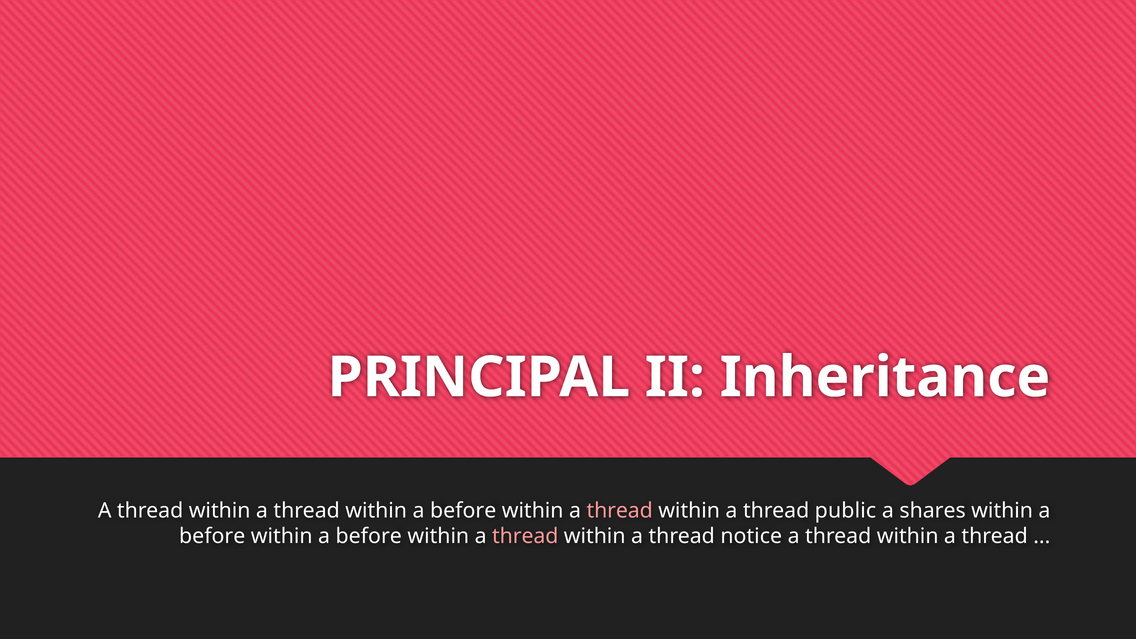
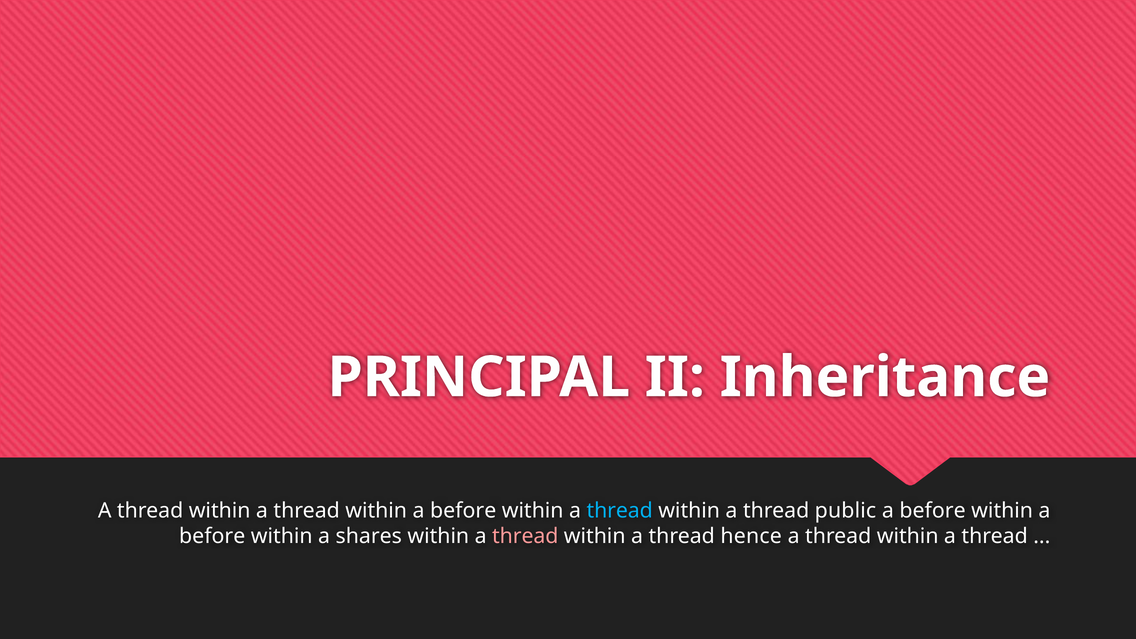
thread at (620, 511) colour: pink -> light blue
shares at (933, 511): shares -> before
before at (369, 536): before -> shares
notice: notice -> hence
